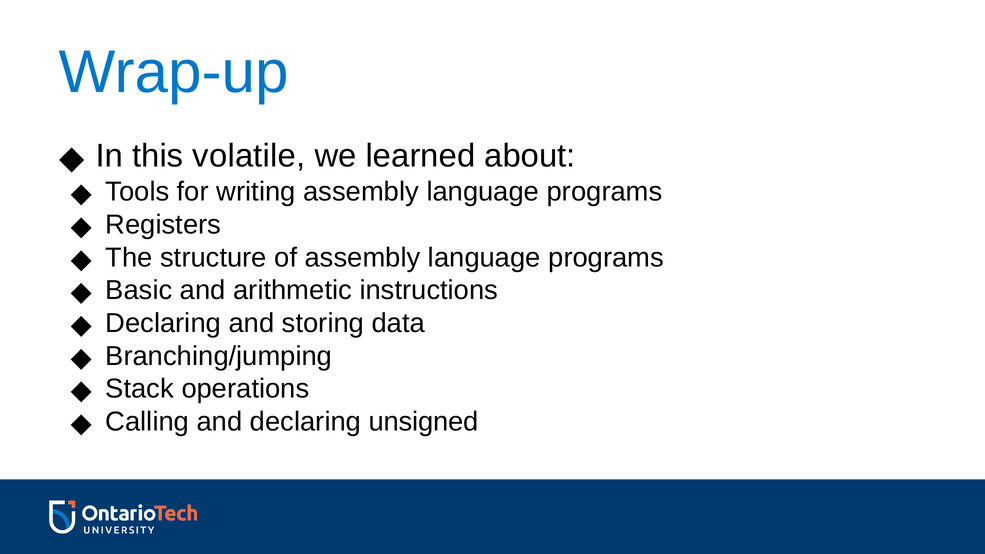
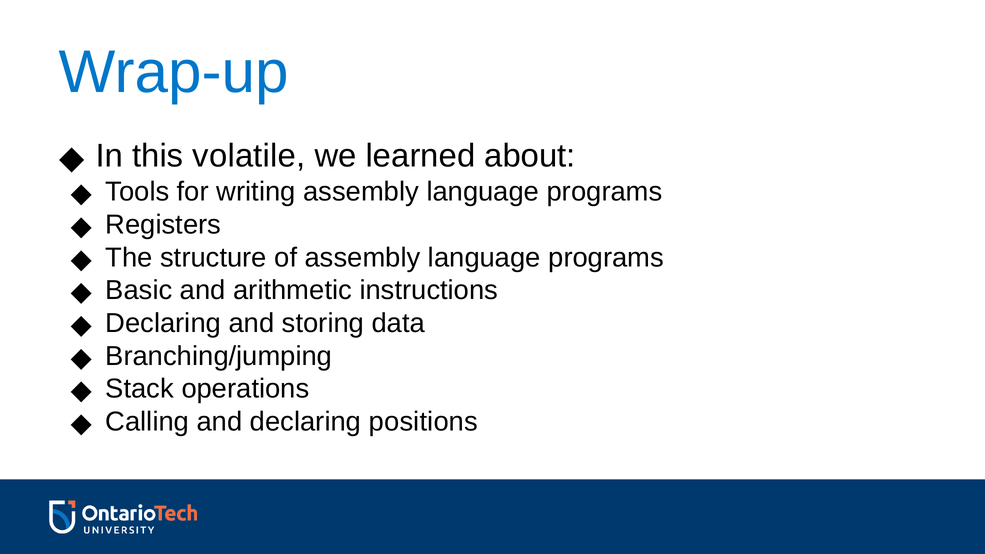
unsigned: unsigned -> positions
